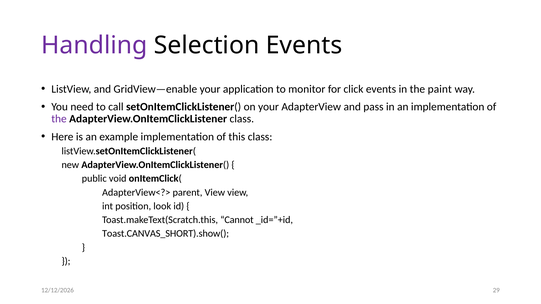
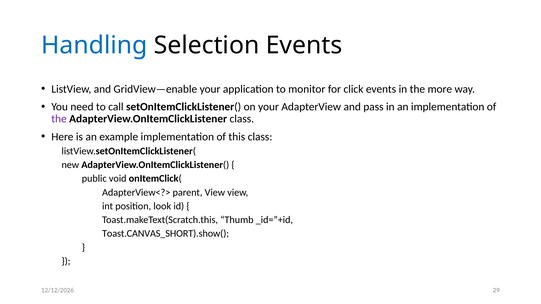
Handling colour: purple -> blue
paint: paint -> more
Cannot: Cannot -> Thumb
